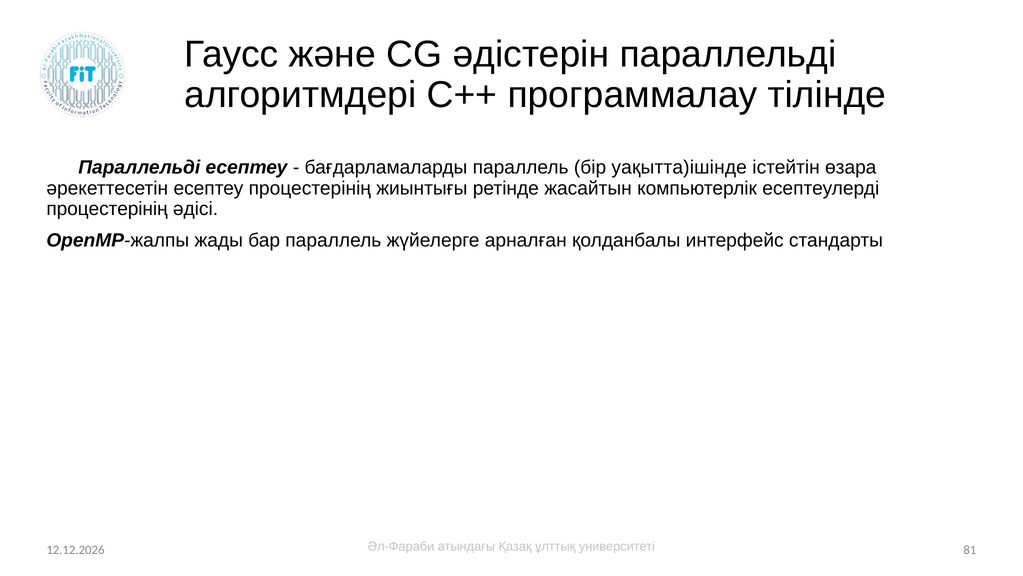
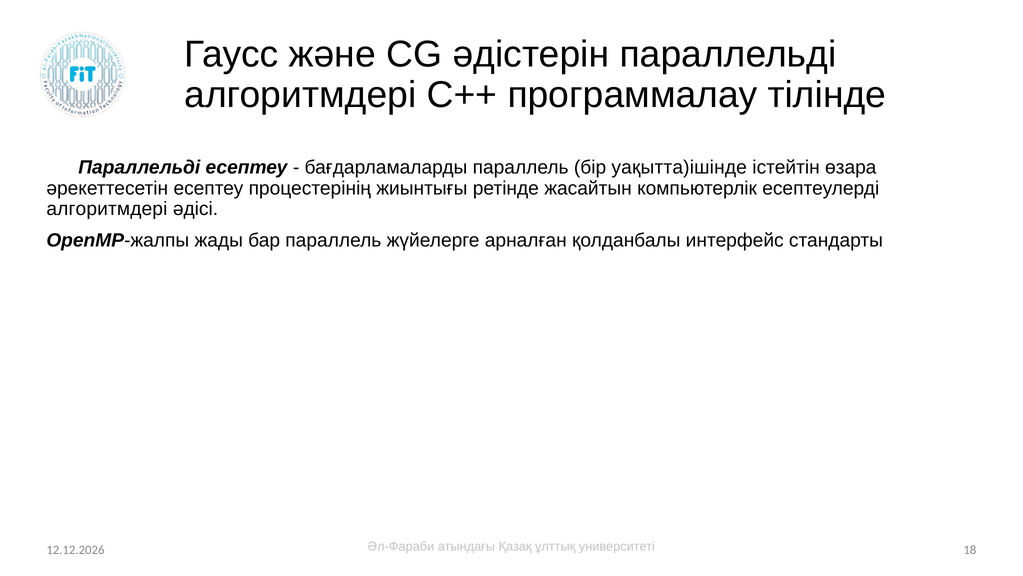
процестерінің at (107, 209): процестерінің -> алгоритмдері
81: 81 -> 18
